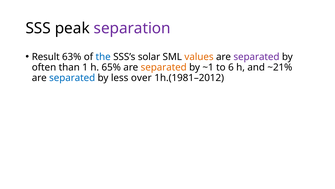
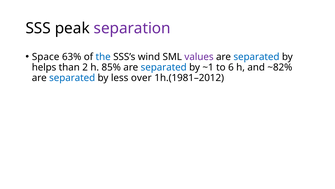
Result: Result -> Space
solar: solar -> wind
values colour: orange -> purple
separated at (256, 57) colour: purple -> blue
often: often -> helps
1: 1 -> 2
65%: 65% -> 85%
separated at (164, 67) colour: orange -> blue
~21%: ~21% -> ~82%
